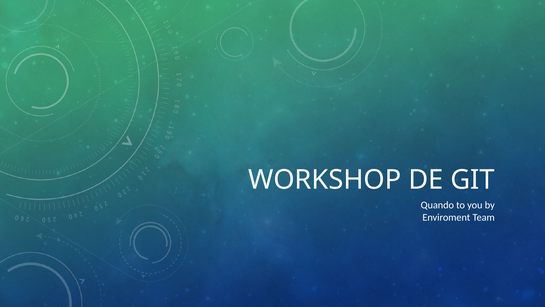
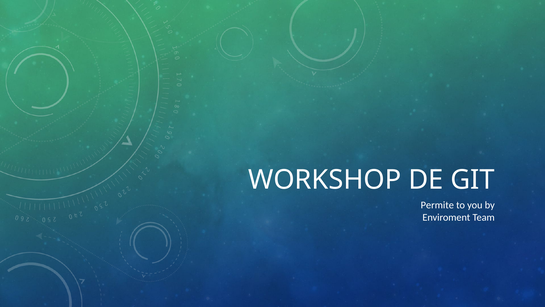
Quando: Quando -> Permite
